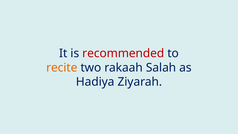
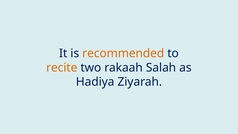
recommended colour: red -> orange
